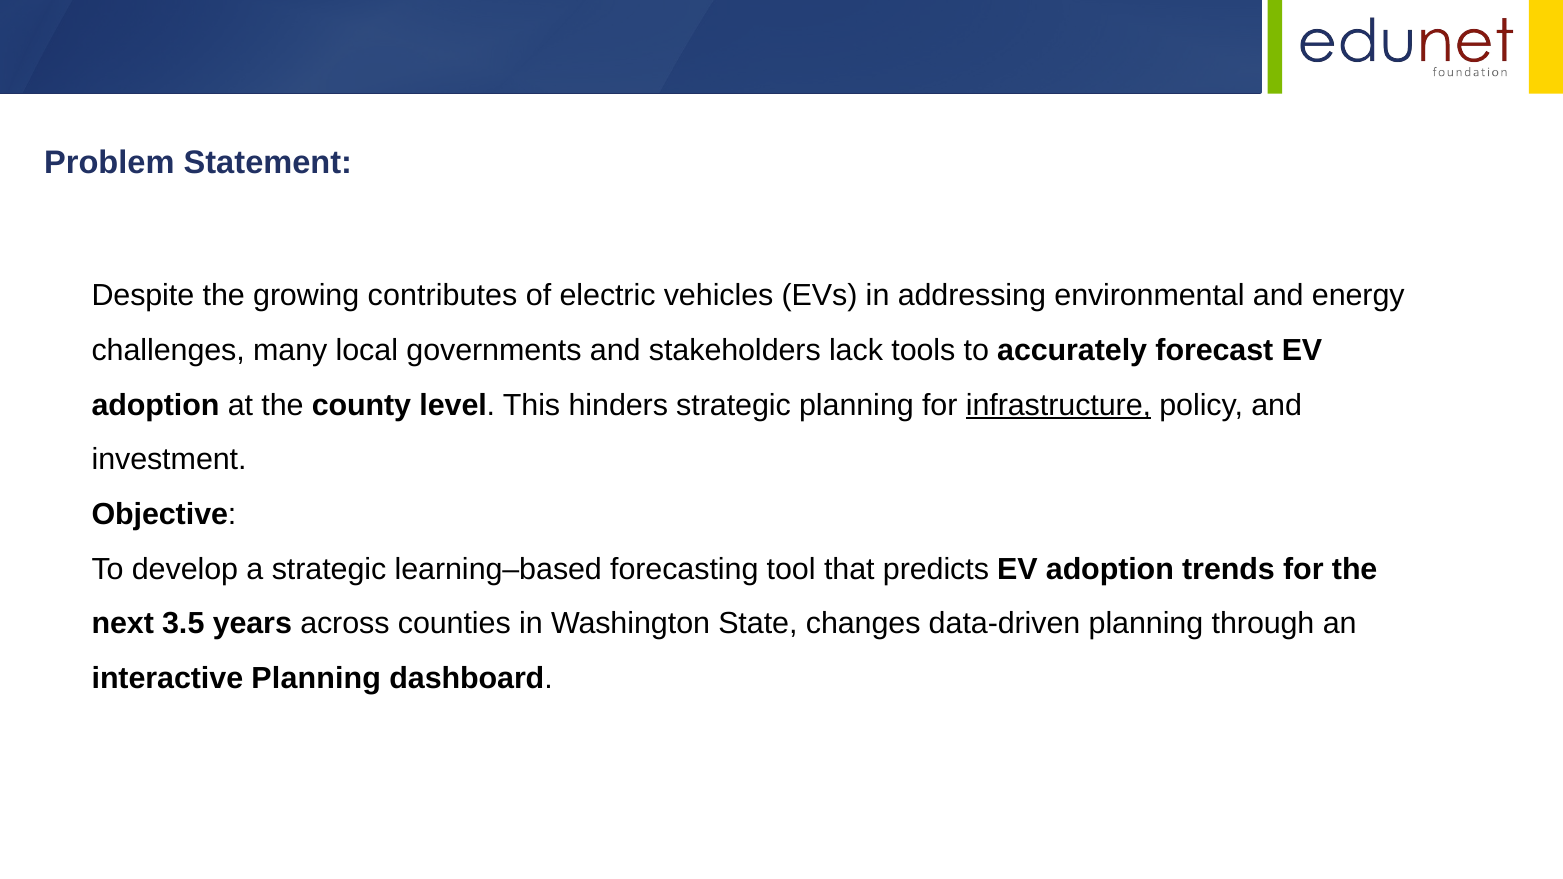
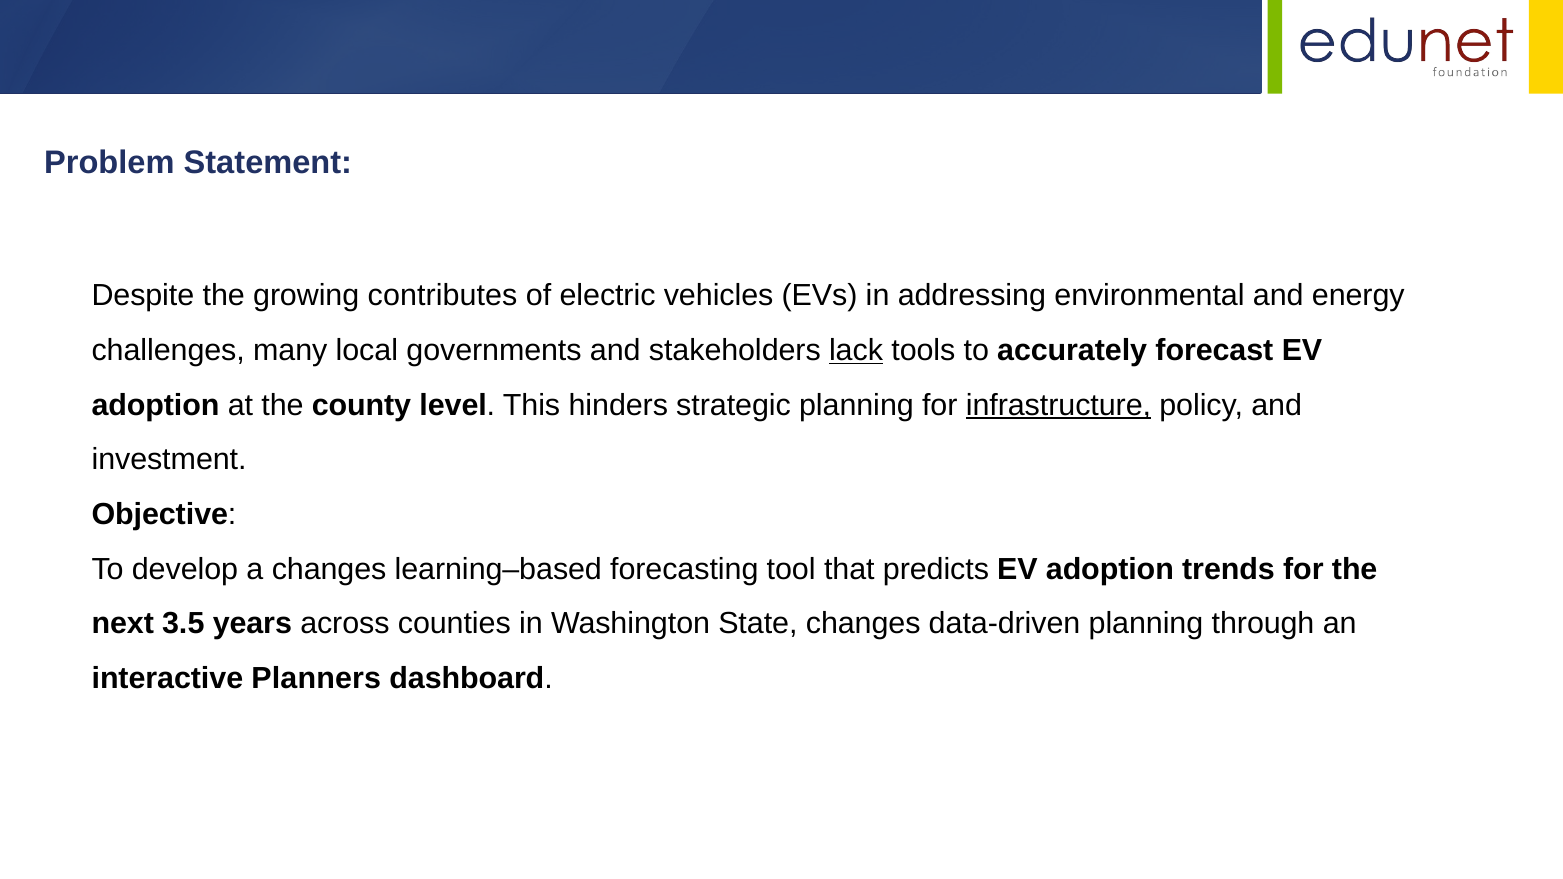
lack underline: none -> present
a strategic: strategic -> changes
interactive Planning: Planning -> Planners
